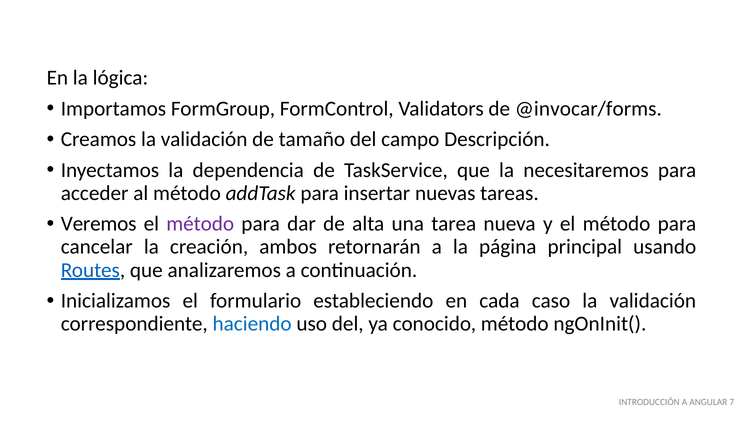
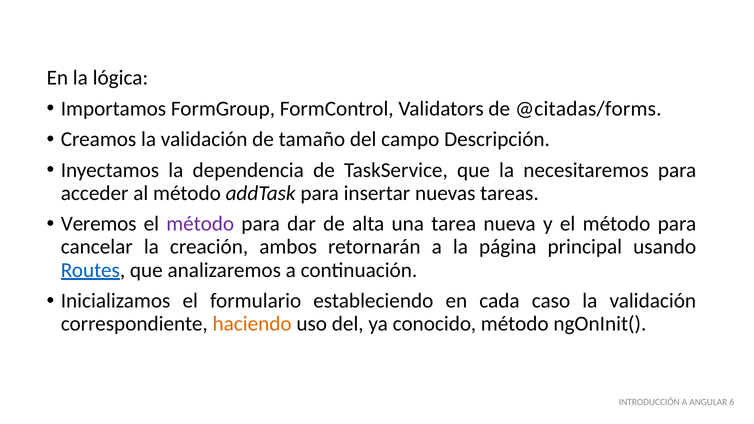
@invocar/forms: @invocar/forms -> @citadas/forms
haciendo colour: blue -> orange
7: 7 -> 6
